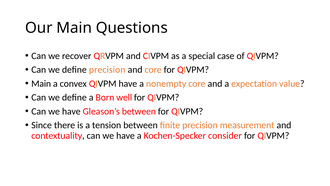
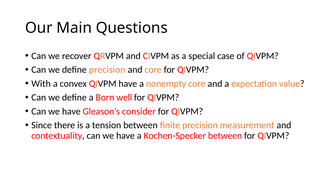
Main at (41, 83): Main -> With
Gleason’s between: between -> consider
Kochen-Specker consider: consider -> between
